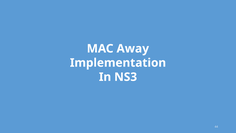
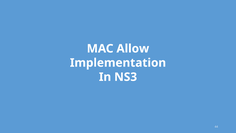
Away: Away -> Allow
